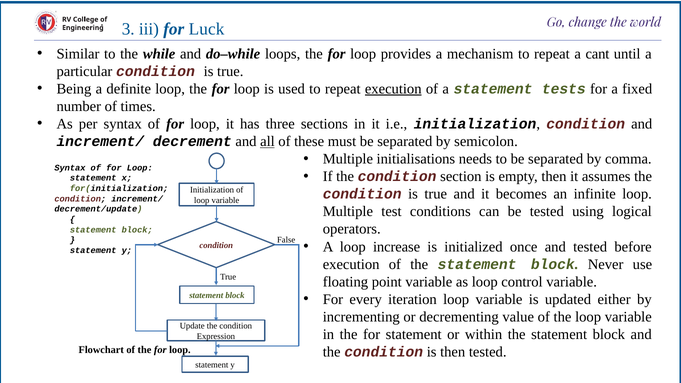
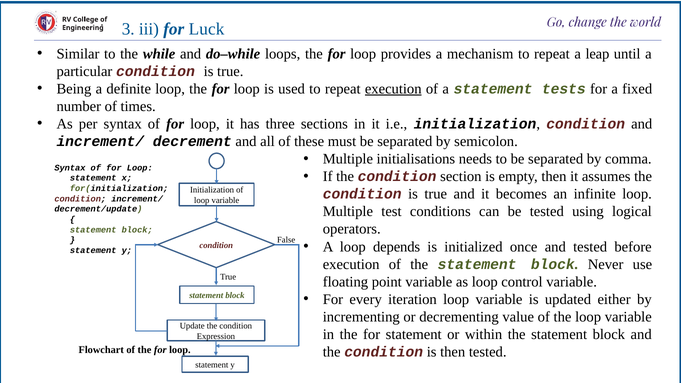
cant: cant -> leap
all underline: present -> none
increase: increase -> depends
